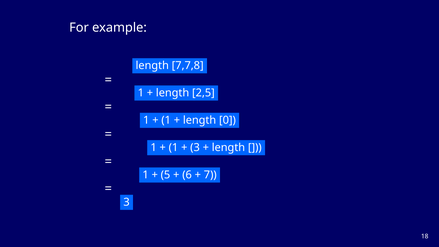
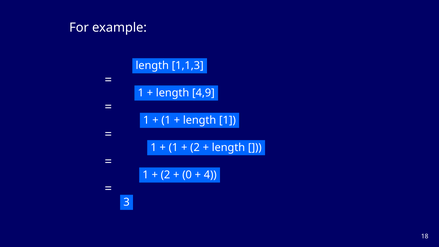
7,7,8: 7,7,8 -> 1,1,3
2,5: 2,5 -> 4,9
length 0: 0 -> 1
3 at (195, 148): 3 -> 2
5 at (165, 175): 5 -> 2
6: 6 -> 0
7: 7 -> 4
